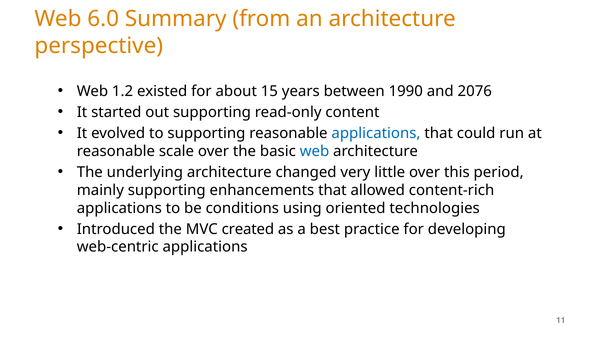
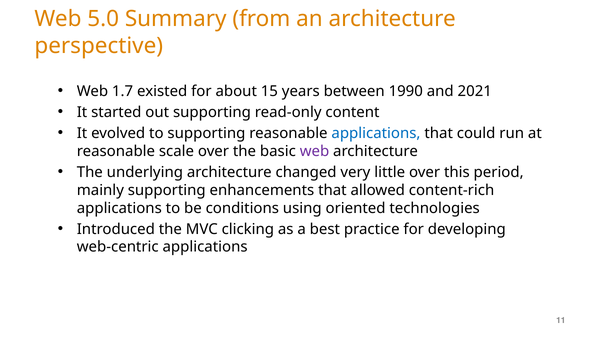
6.0: 6.0 -> 5.0
1.2: 1.2 -> 1.7
2076: 2076 -> 2021
web at (314, 151) colour: blue -> purple
created: created -> clicking
